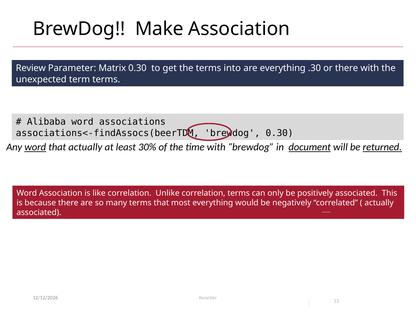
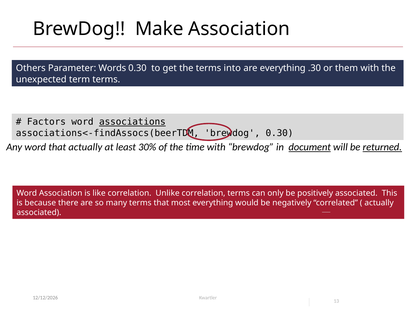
Review: Review -> Others
Matrix: Matrix -> Words
or there: there -> them
Alibaba: Alibaba -> Factors
associations underline: none -> present
word at (35, 147) underline: present -> none
